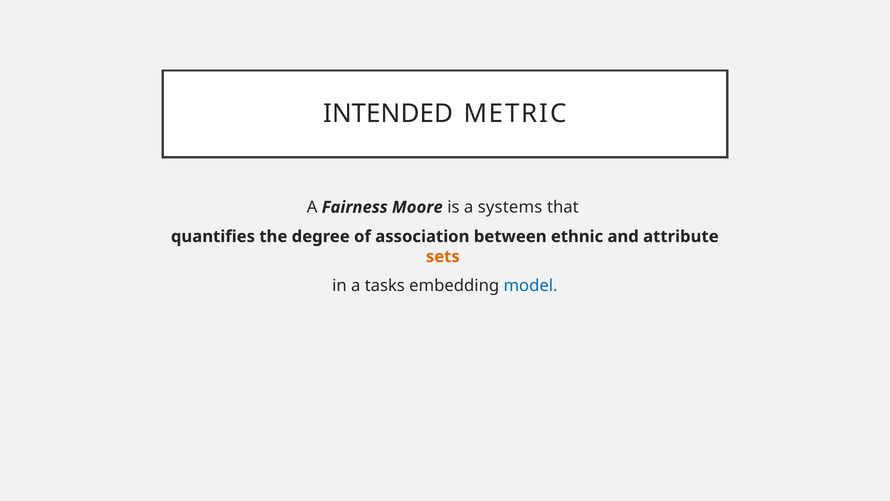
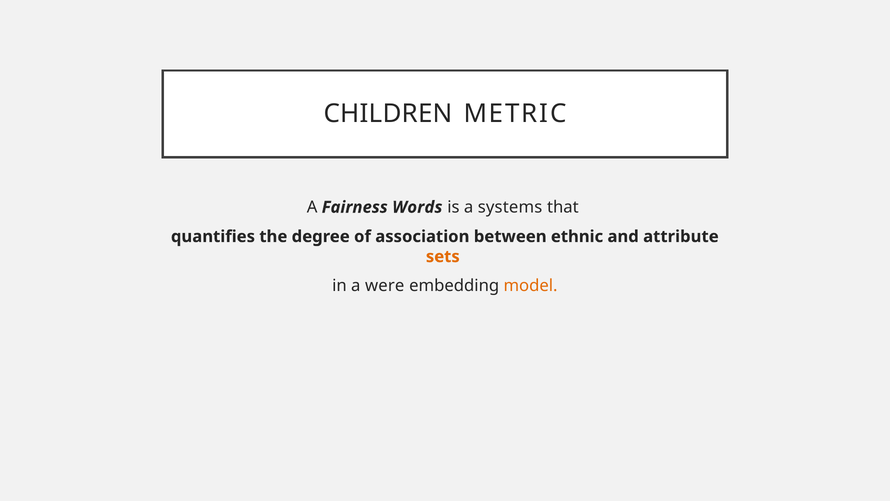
INTENDED: INTENDED -> CHILDREN
Moore: Moore -> Words
tasks: tasks -> were
model colour: blue -> orange
